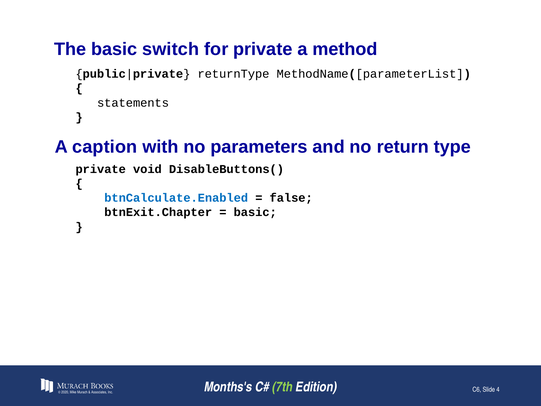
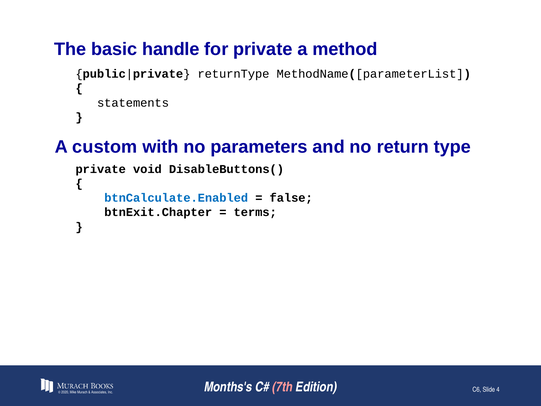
switch: switch -> handle
caption: caption -> custom
basic at (255, 212): basic -> terms
7th colour: light green -> pink
